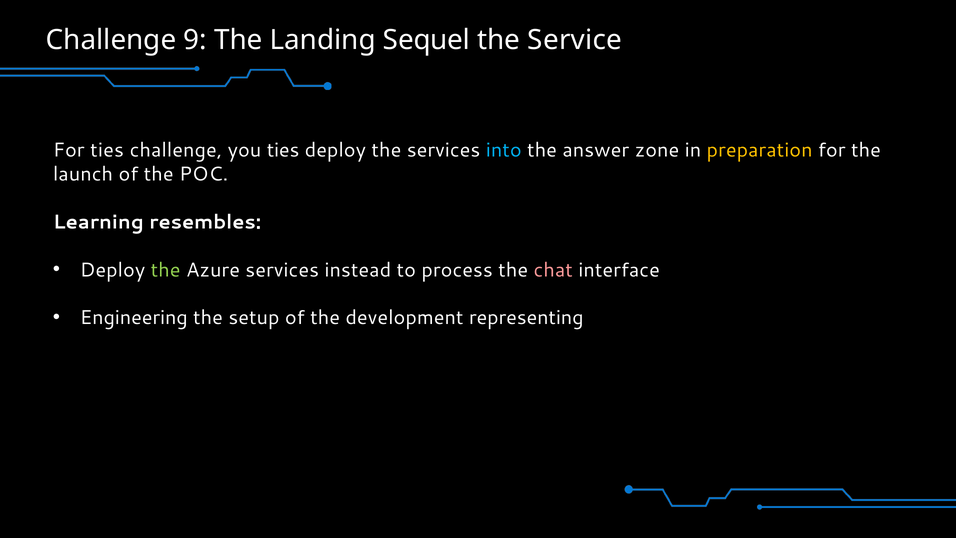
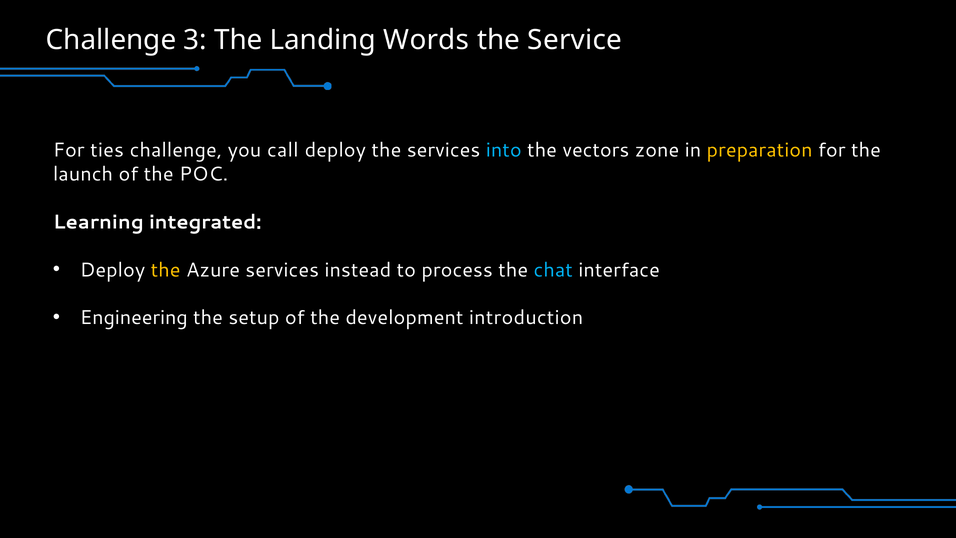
9: 9 -> 3
Sequel: Sequel -> Words
you ties: ties -> call
answer: answer -> vectors
resembles: resembles -> integrated
the at (166, 270) colour: light green -> yellow
chat colour: pink -> light blue
representing: representing -> introduction
